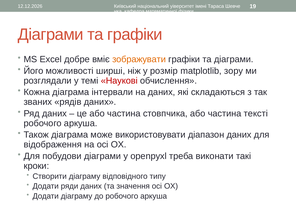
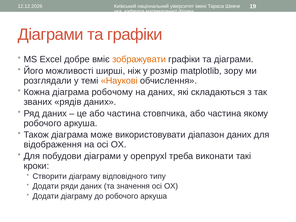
Наукові colour: red -> orange
інтервали: інтервали -> робочому
тексті: тексті -> якому
